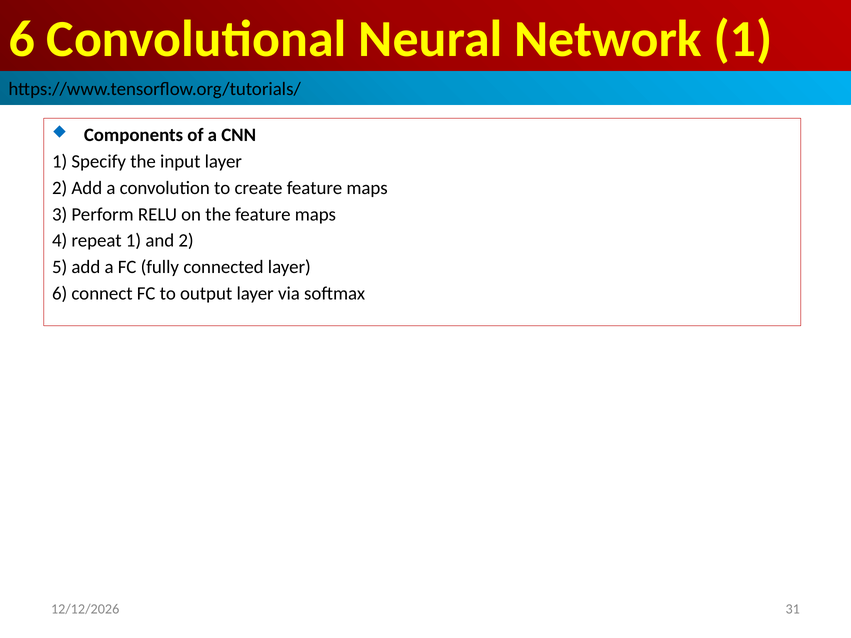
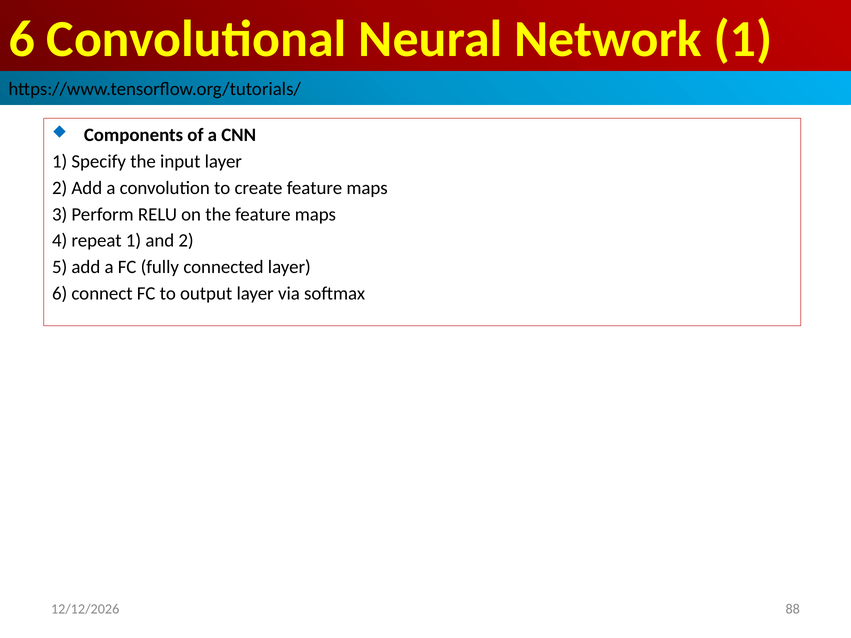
31: 31 -> 88
